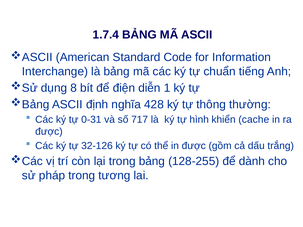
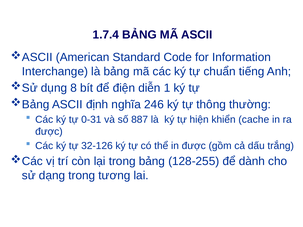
428: 428 -> 246
717: 717 -> 887
hình: hình -> hiện
pháp: pháp -> dạng
